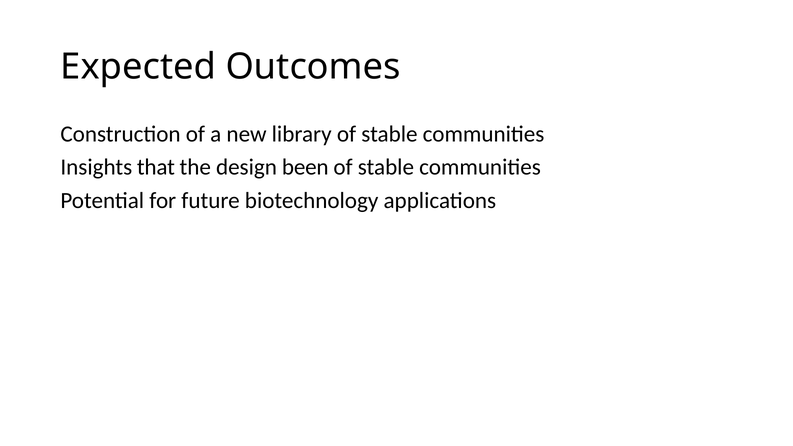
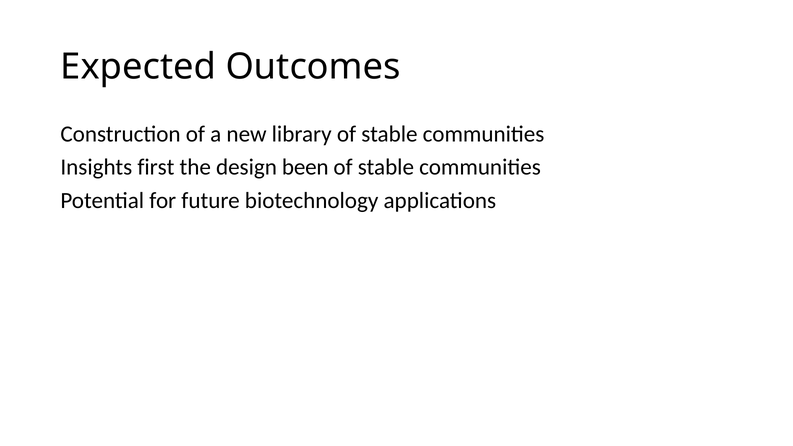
that: that -> first
